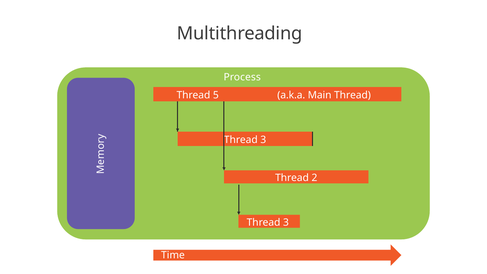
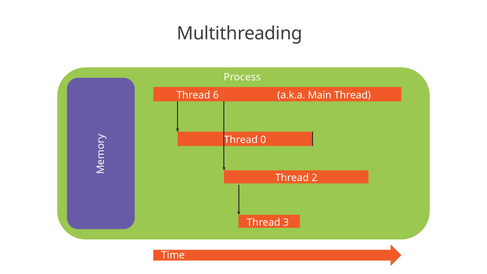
5: 5 -> 6
3 at (263, 140): 3 -> 0
